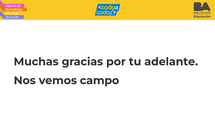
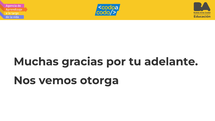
campo: campo -> otorga
